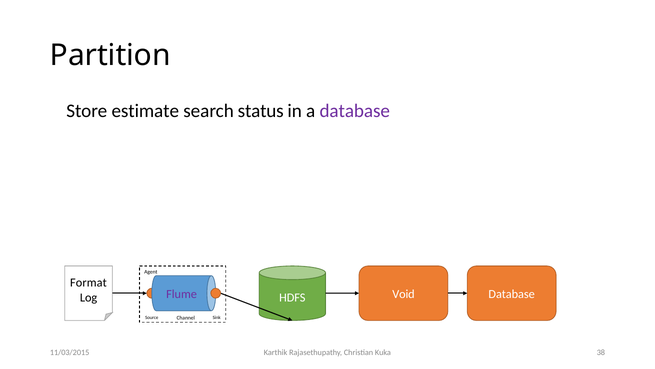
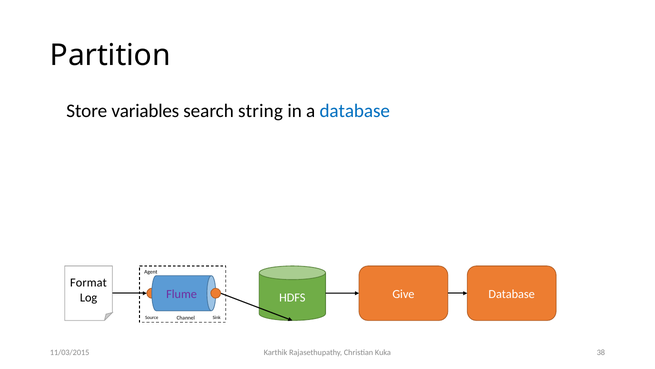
estimate: estimate -> variables
status: status -> string
database at (355, 111) colour: purple -> blue
Void: Void -> Give
